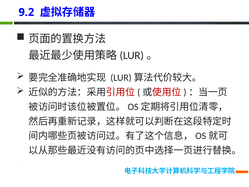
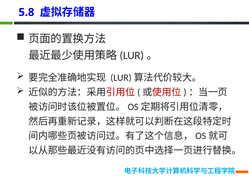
9.2: 9.2 -> 5.8
